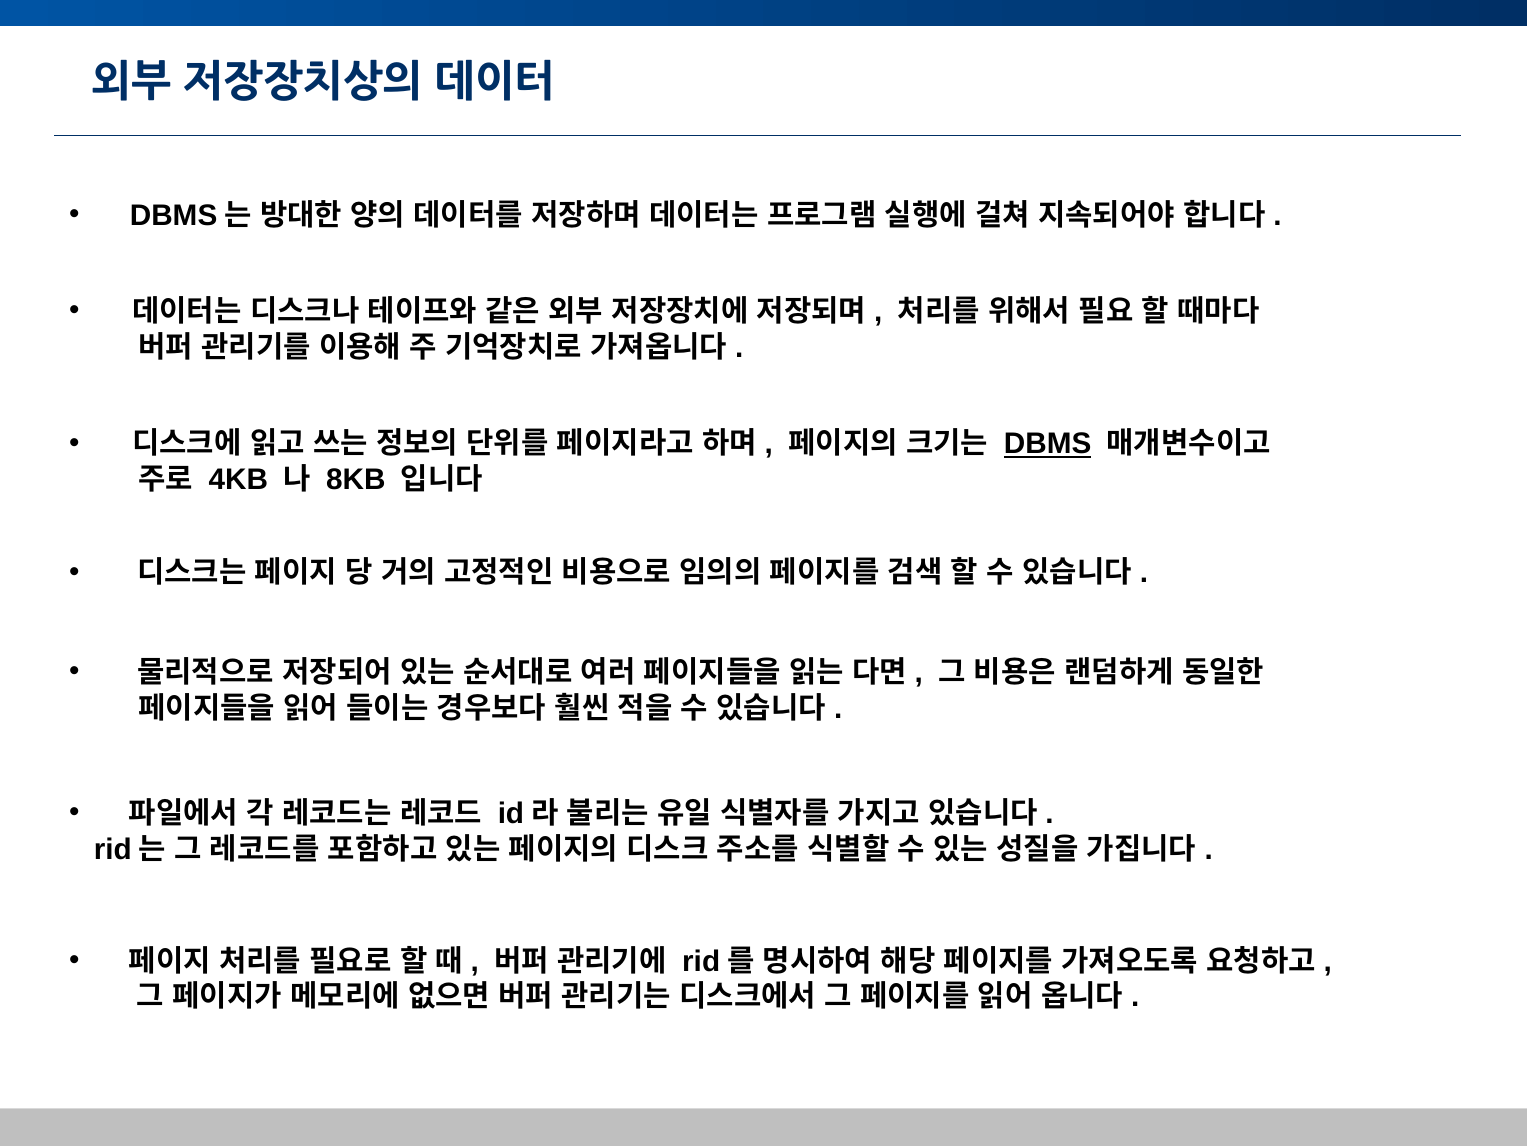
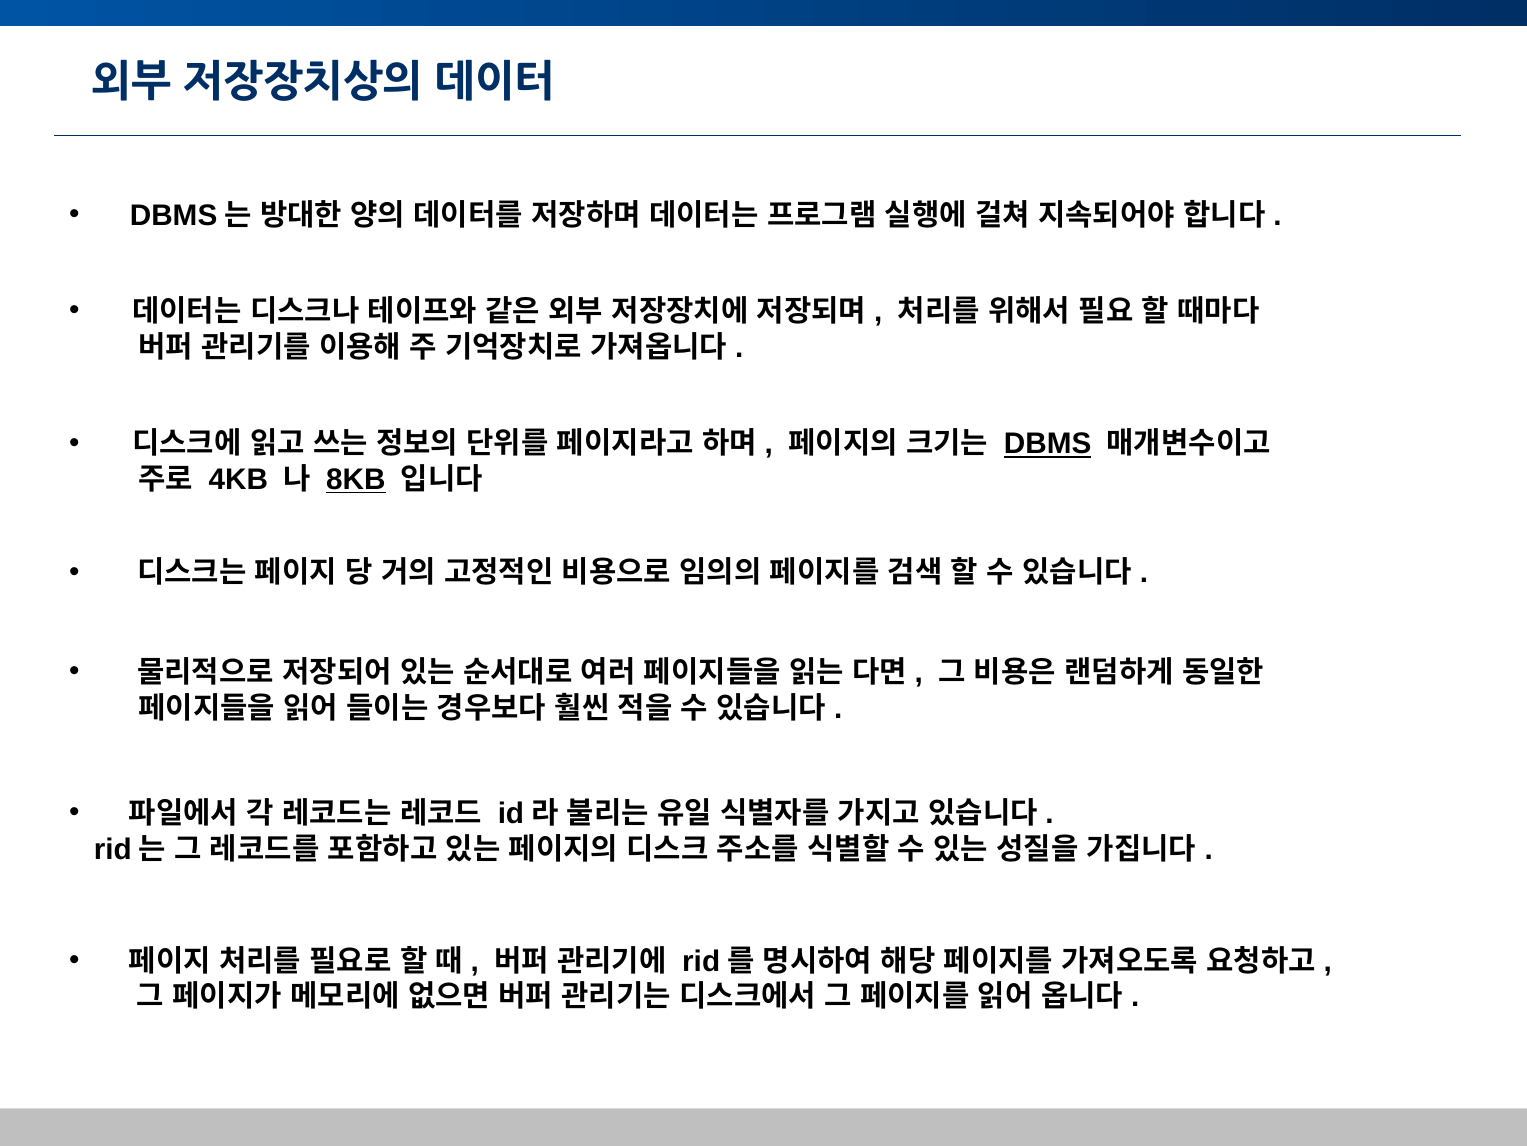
8KB underline: none -> present
